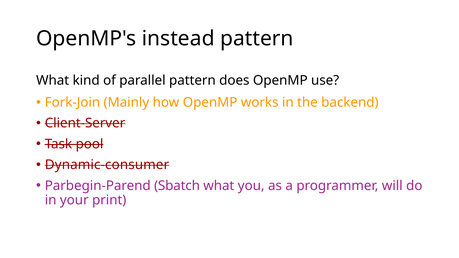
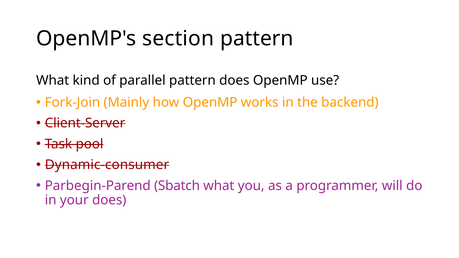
instead: instead -> section
your print: print -> does
